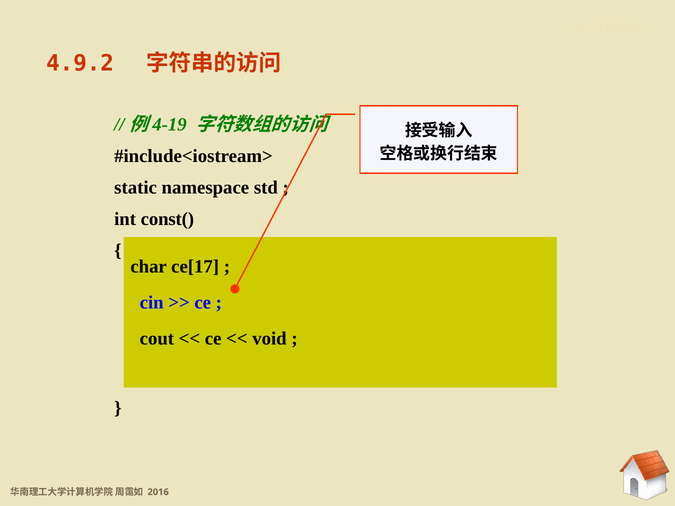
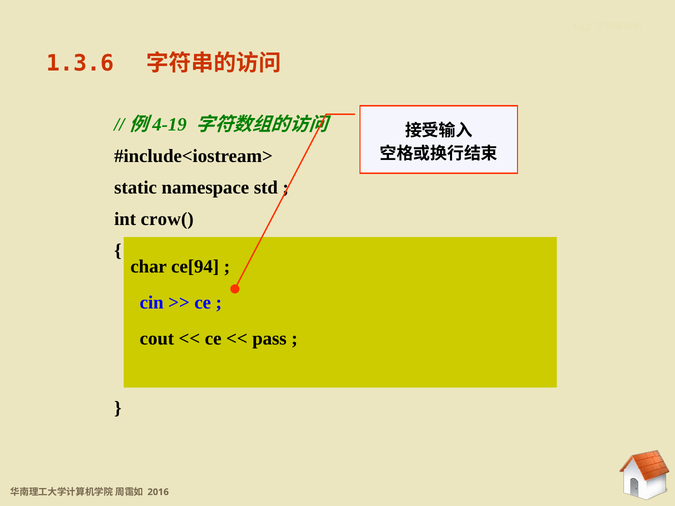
4.9.2: 4.9.2 -> 1.3.6
const(: const( -> crow(
ce[17: ce[17 -> ce[94
void: void -> pass
